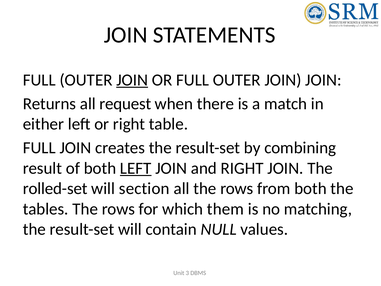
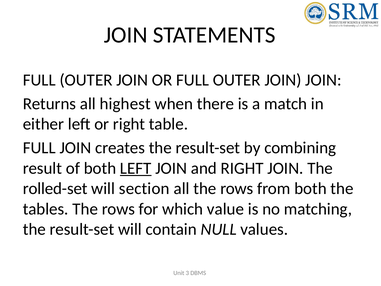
JOIN at (132, 80) underline: present -> none
request: request -> highest
them: them -> value
